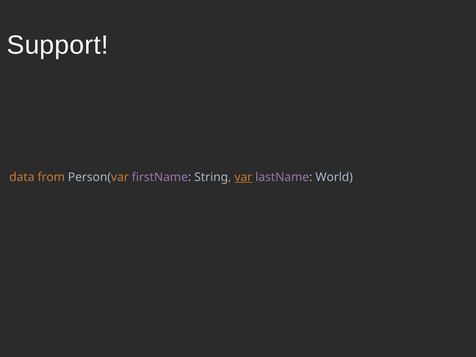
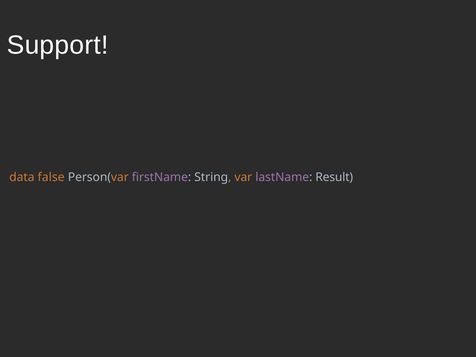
from: from -> false
var underline: present -> none
World: World -> Result
